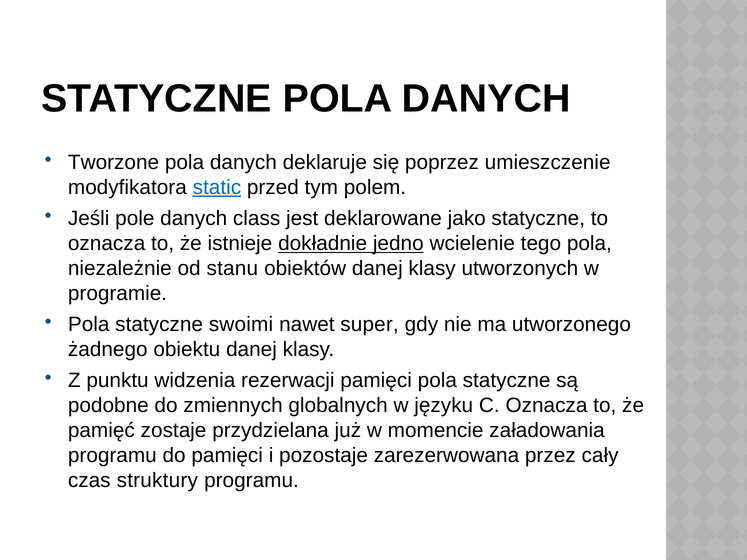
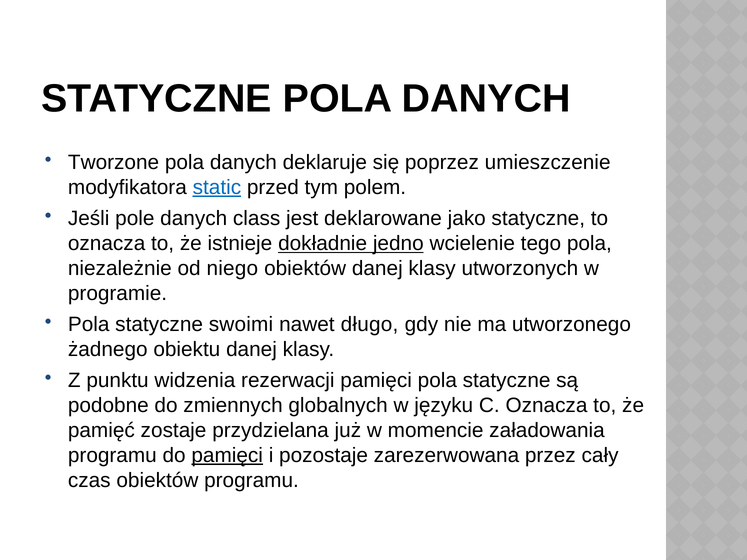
stanu: stanu -> niego
super: super -> długo
pamięci at (227, 455) underline: none -> present
czas struktury: struktury -> obiektów
